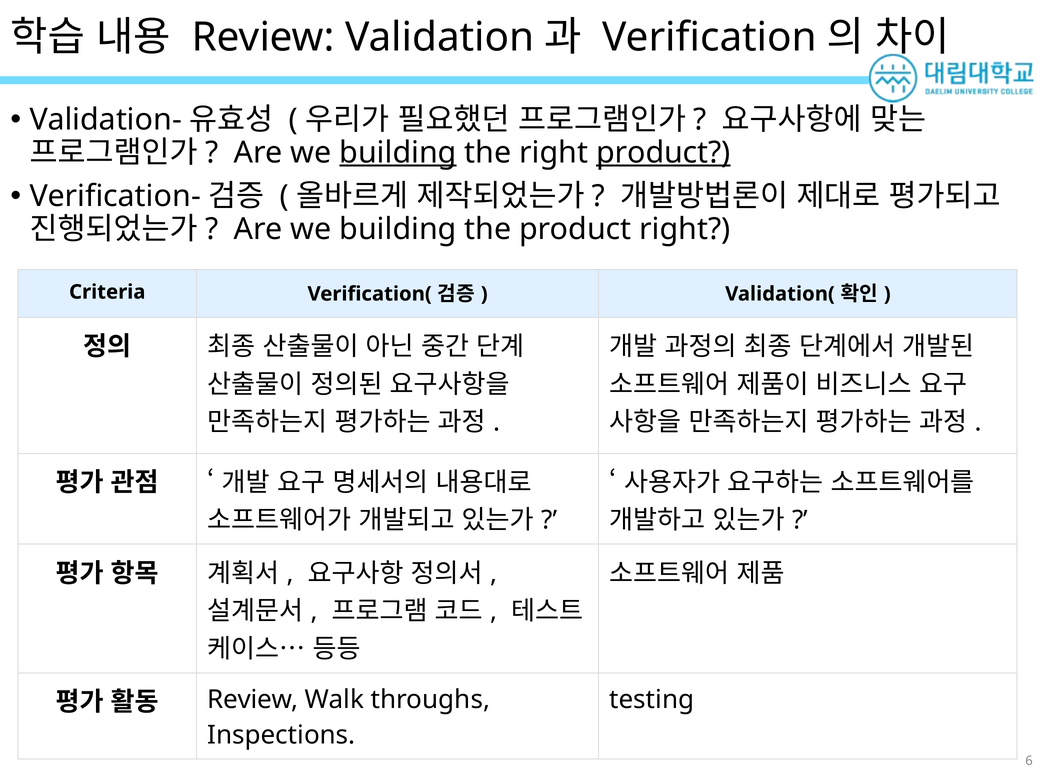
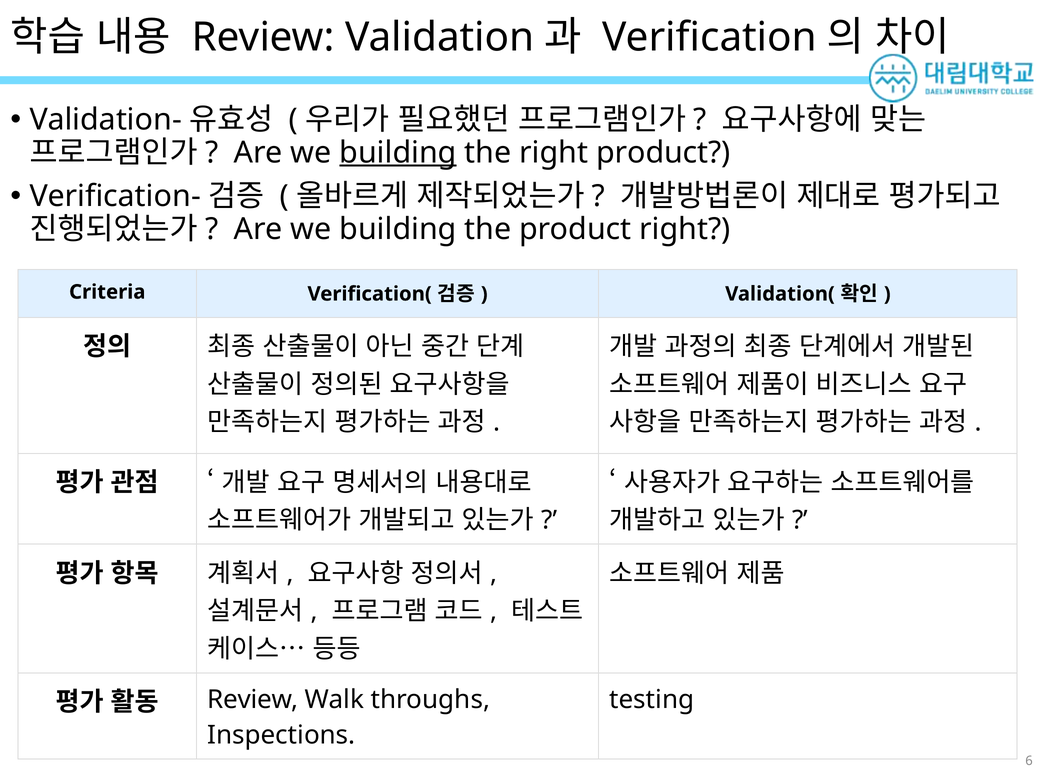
product at (663, 153) underline: present -> none
